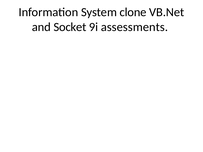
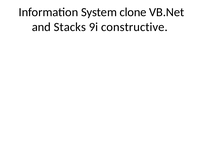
Socket: Socket -> Stacks
assessments: assessments -> constructive
